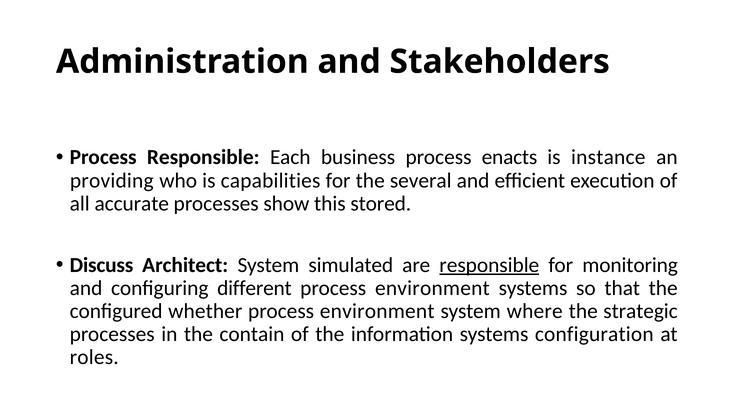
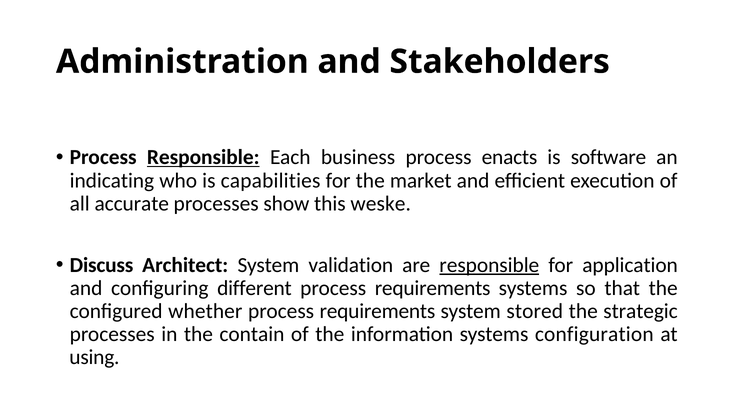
Responsible at (203, 157) underline: none -> present
instance: instance -> software
providing: providing -> indicating
several: several -> market
stored: stored -> weske
simulated: simulated -> validation
monitoring: monitoring -> application
environment at (432, 288): environment -> requirements
environment at (377, 311): environment -> requirements
where: where -> stored
roles: roles -> using
